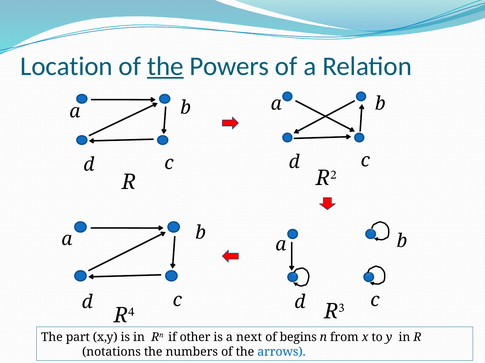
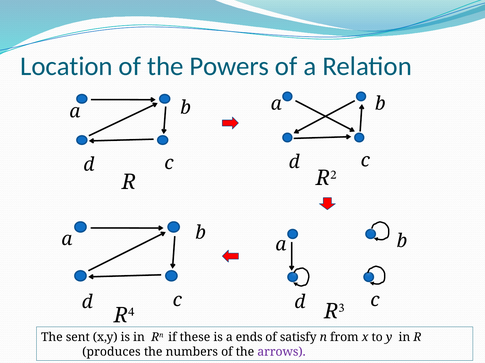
the at (165, 67) underline: present -> none
part: part -> sent
other: other -> these
next: next -> ends
begins: begins -> satisfy
notations: notations -> produces
arrows colour: blue -> purple
